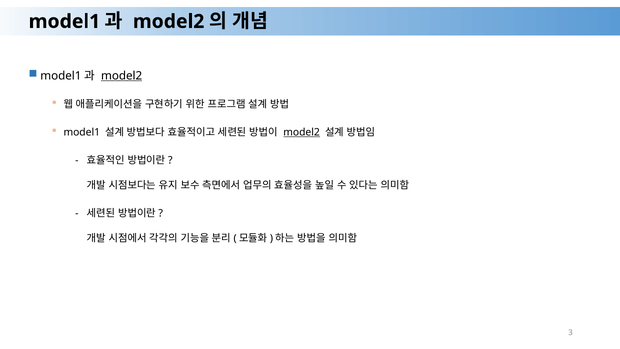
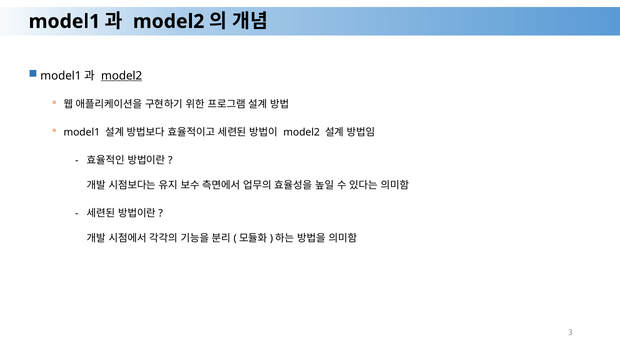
model2 at (302, 132) underline: present -> none
